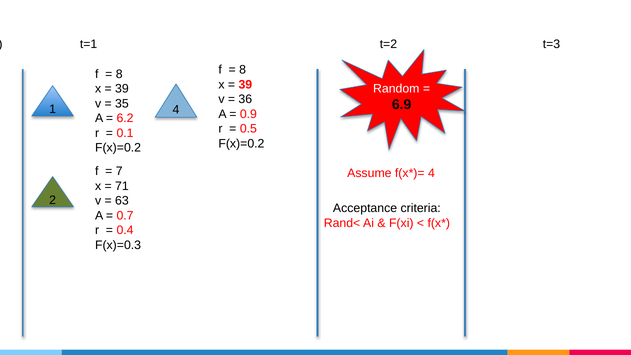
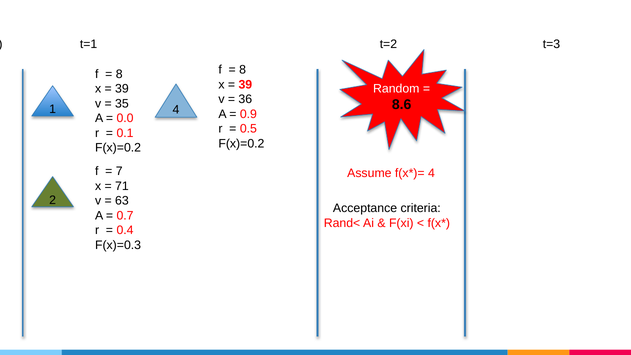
6.9: 6.9 -> 8.6
6.2: 6.2 -> 0.0
